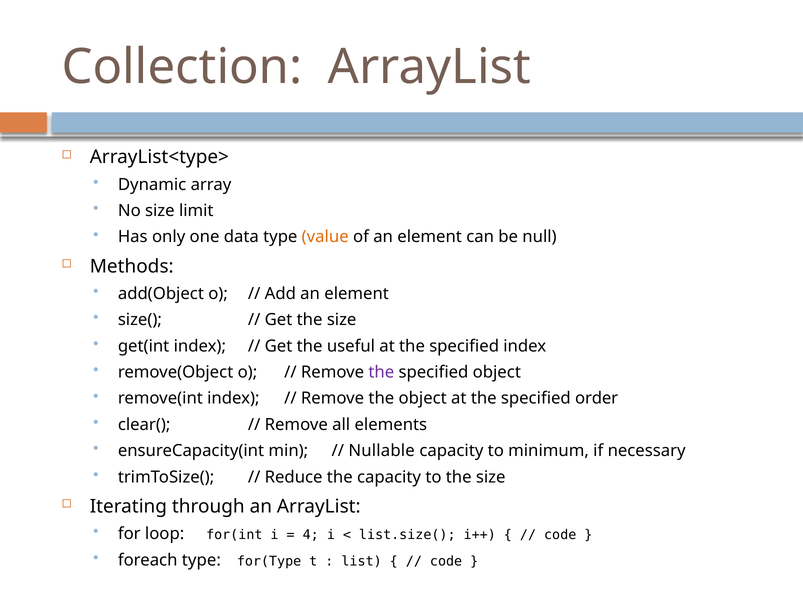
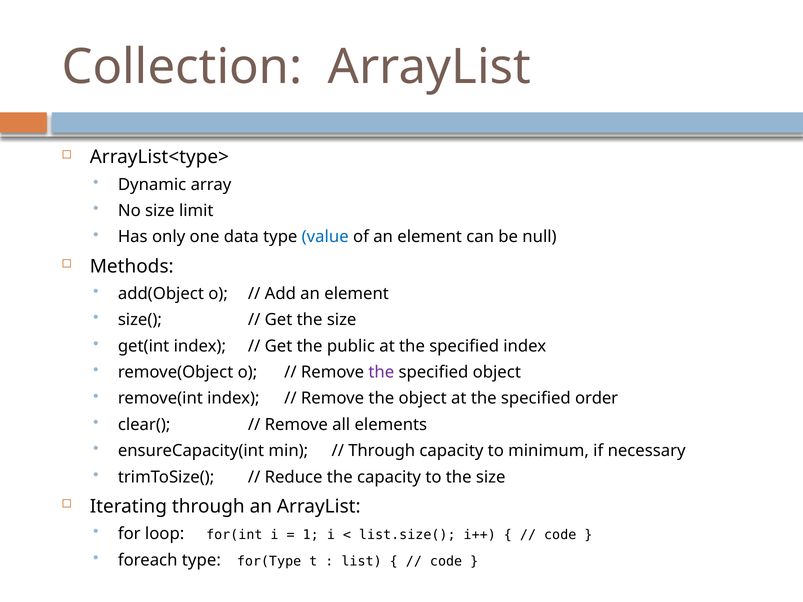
value colour: orange -> blue
useful: useful -> public
Nullable at (382, 451): Nullable -> Through
4: 4 -> 1
